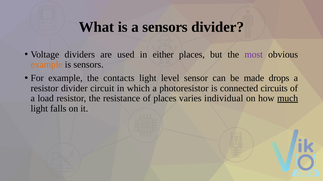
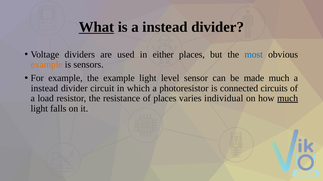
What underline: none -> present
is a sensors: sensors -> instead
most colour: purple -> blue
the contacts: contacts -> example
made drops: drops -> much
resistor at (45, 89): resistor -> instead
